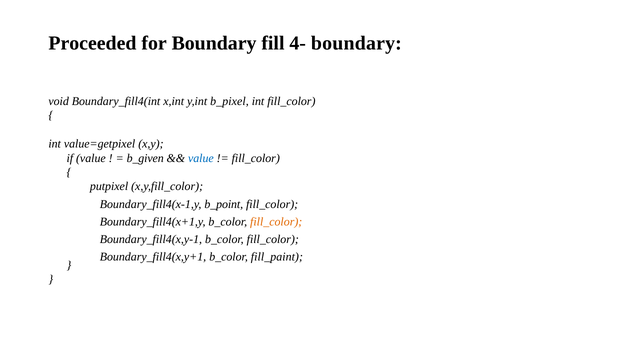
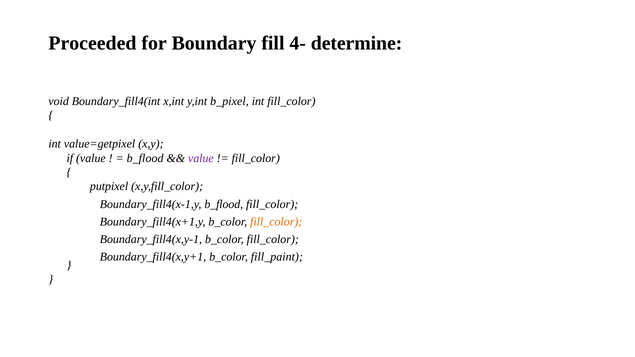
4- boundary: boundary -> determine
b_given at (145, 158): b_given -> b_flood
value at (201, 158) colour: blue -> purple
Boundary_fill4(x-1,y b_point: b_point -> b_flood
